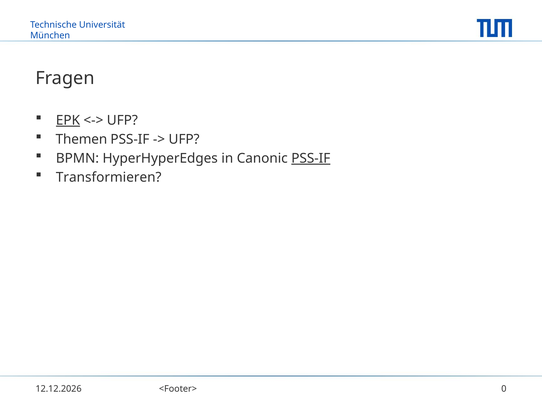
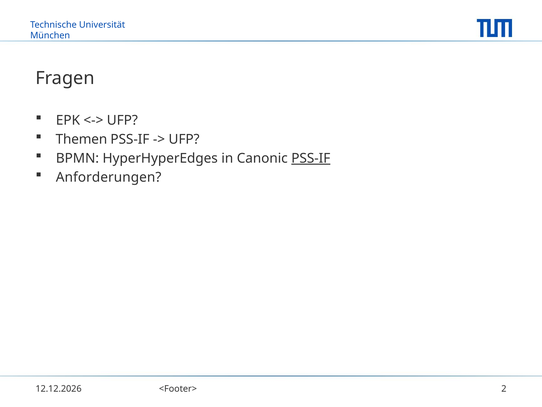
EPK underline: present -> none
Transformieren: Transformieren -> Anforderungen
0: 0 -> 2
